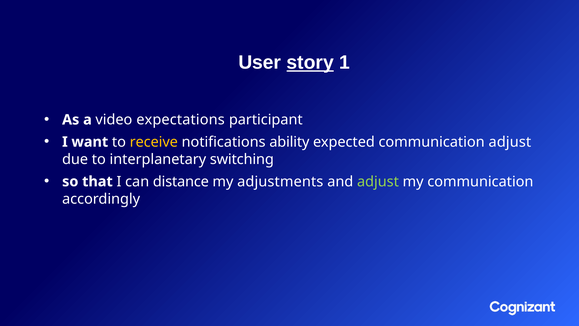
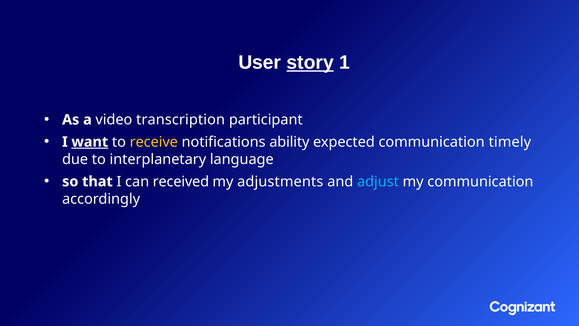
expectations: expectations -> transcription
want underline: none -> present
communication adjust: adjust -> timely
switching: switching -> language
distance: distance -> received
adjust at (378, 181) colour: light green -> light blue
